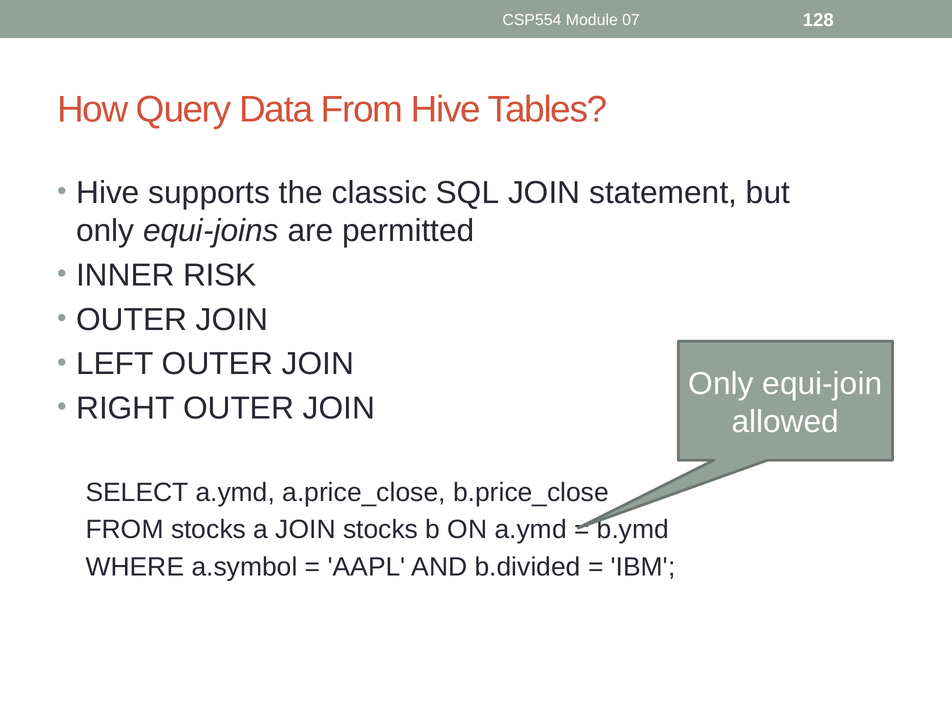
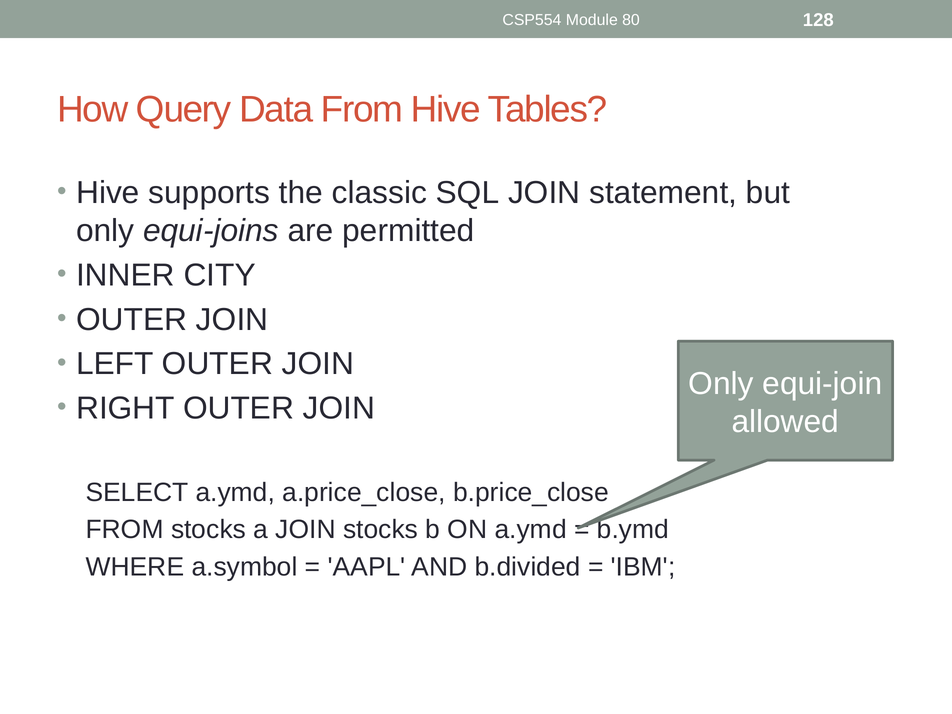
07: 07 -> 80
RISK: RISK -> CITY
